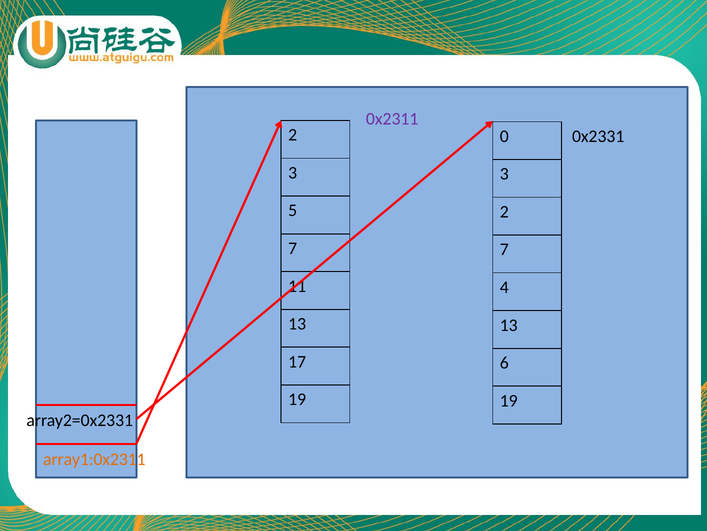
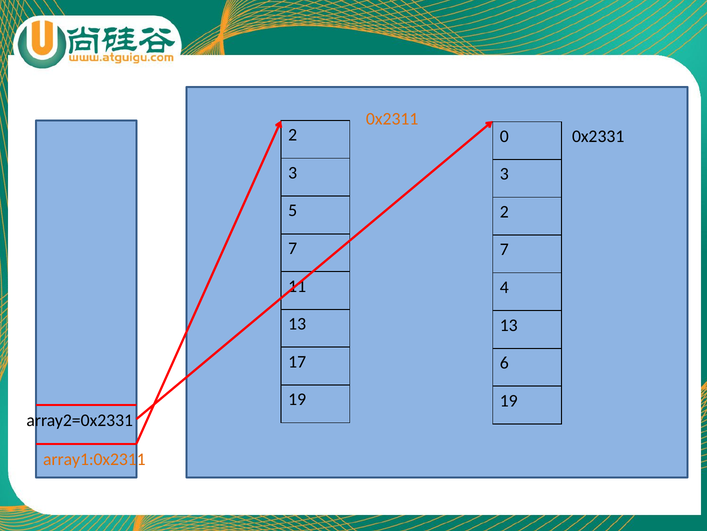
0x2311 colour: purple -> orange
